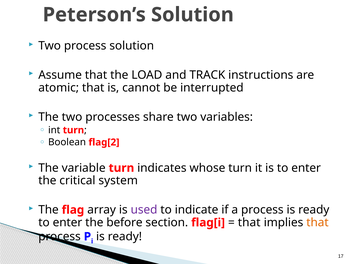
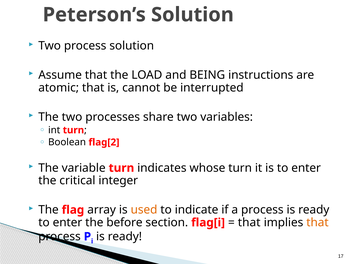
TRACK: TRACK -> BEING
system: system -> integer
used colour: purple -> orange
